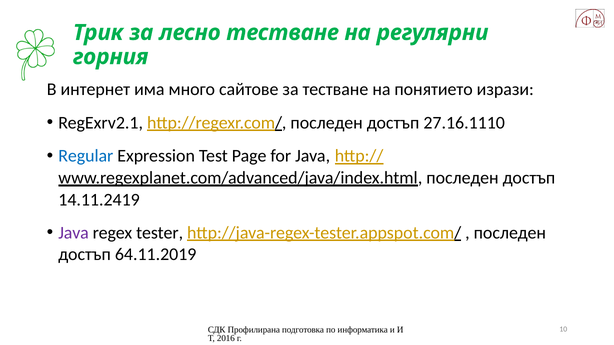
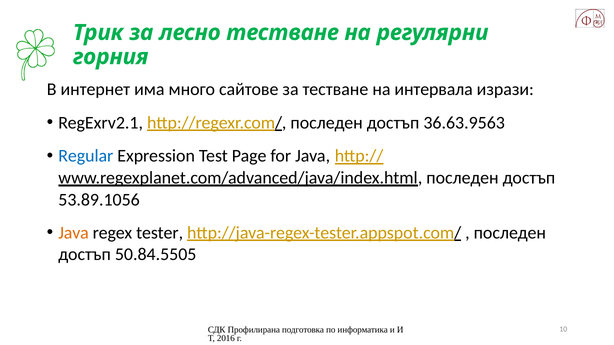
понятието: понятието -> интервала
27.16.1110: 27.16.1110 -> 36.63.9563
14.11.2419: 14.11.2419 -> 53.89.1056
Java at (74, 233) colour: purple -> orange
64.11.2019: 64.11.2019 -> 50.84.5505
